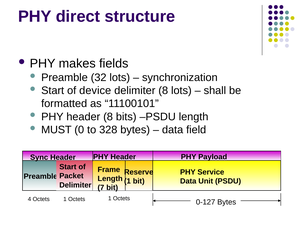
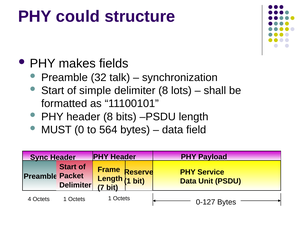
direct: direct -> could
32 lots: lots -> talk
device: device -> simple
328: 328 -> 564
